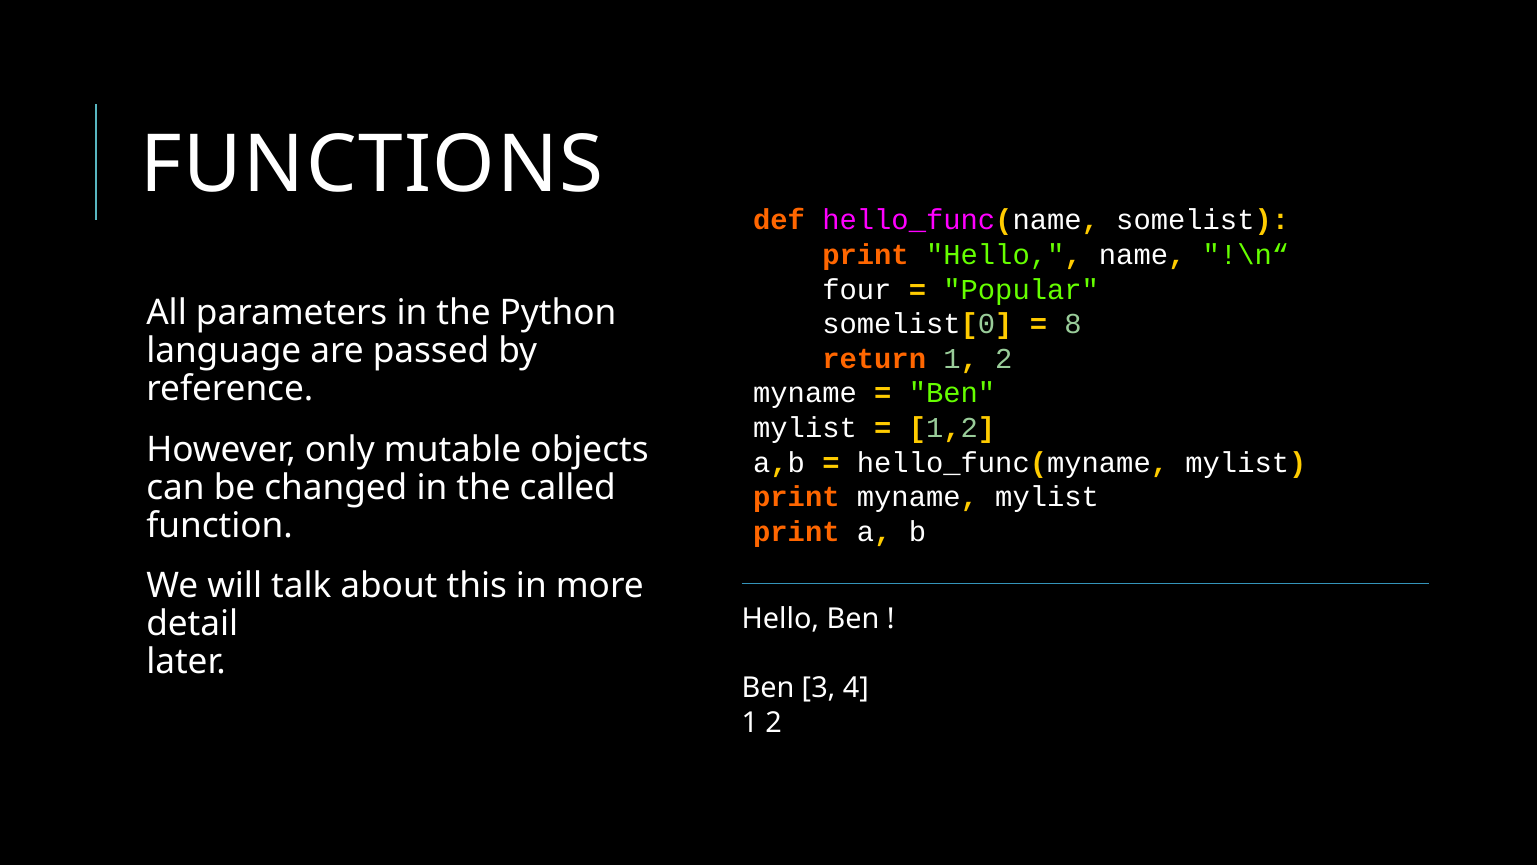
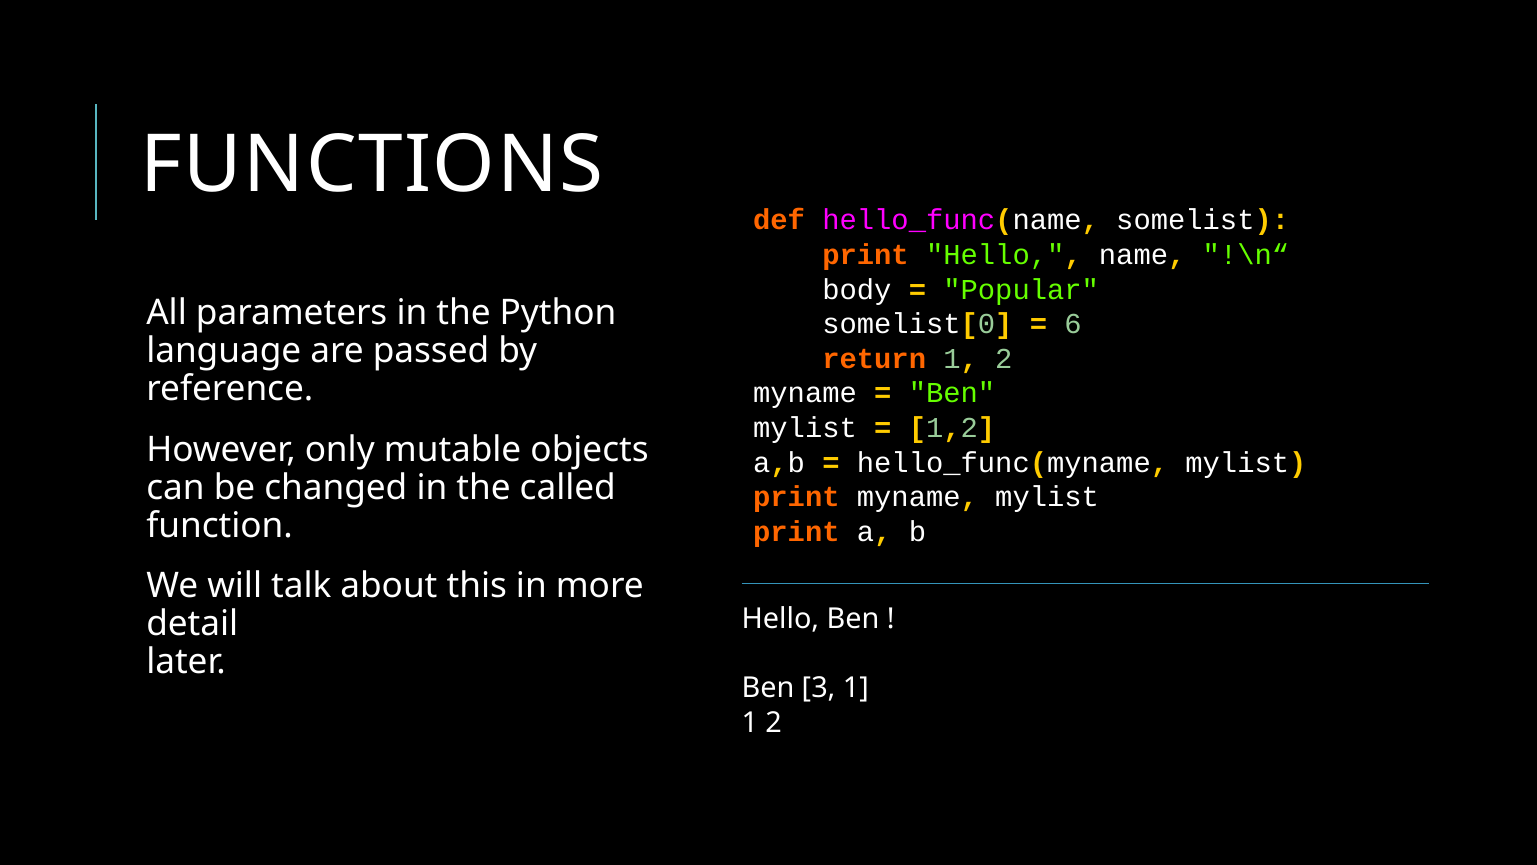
four: four -> body
8: 8 -> 6
3 4: 4 -> 1
